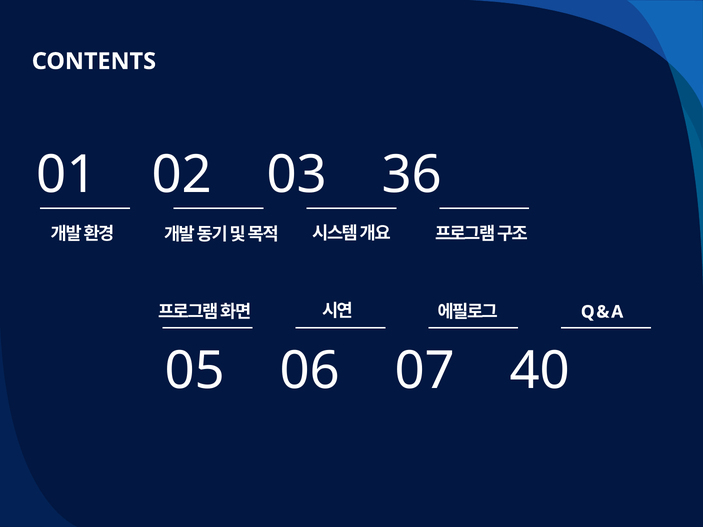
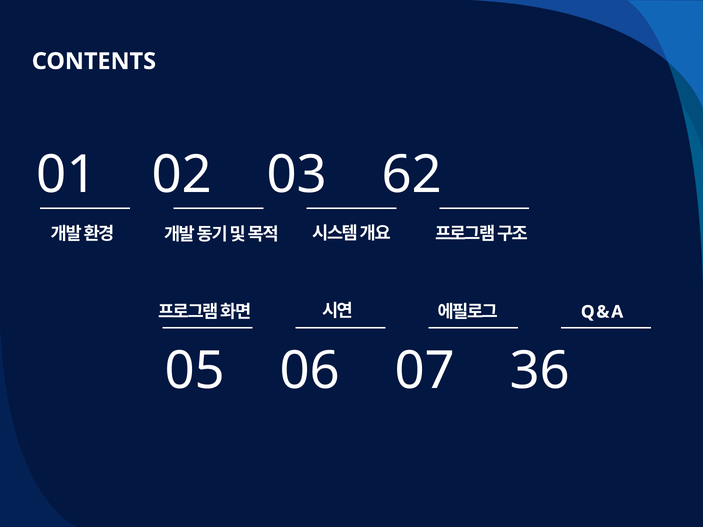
36: 36 -> 62
40: 40 -> 36
